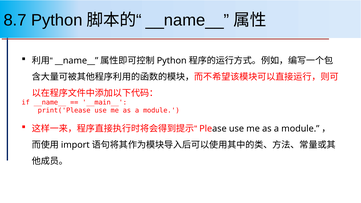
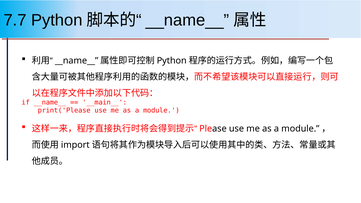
8.7: 8.7 -> 7.7
